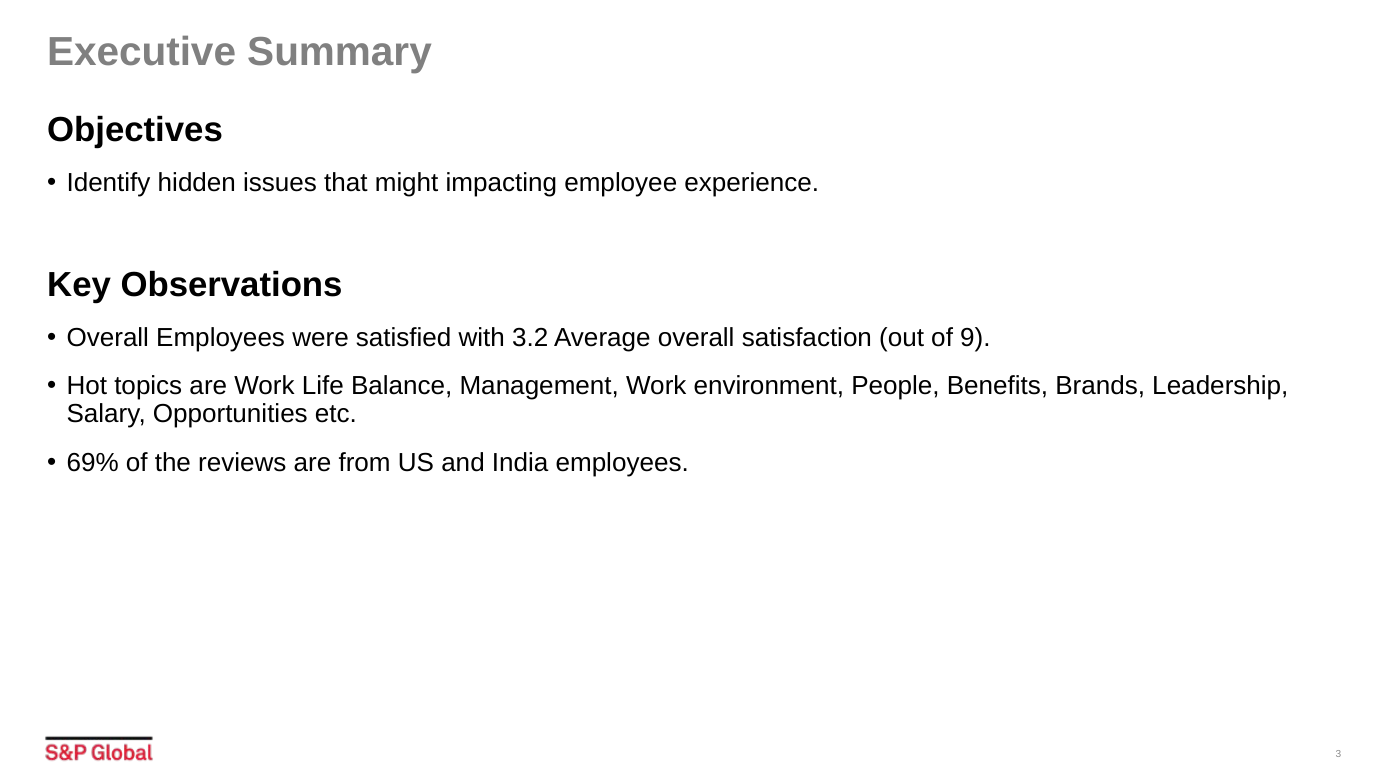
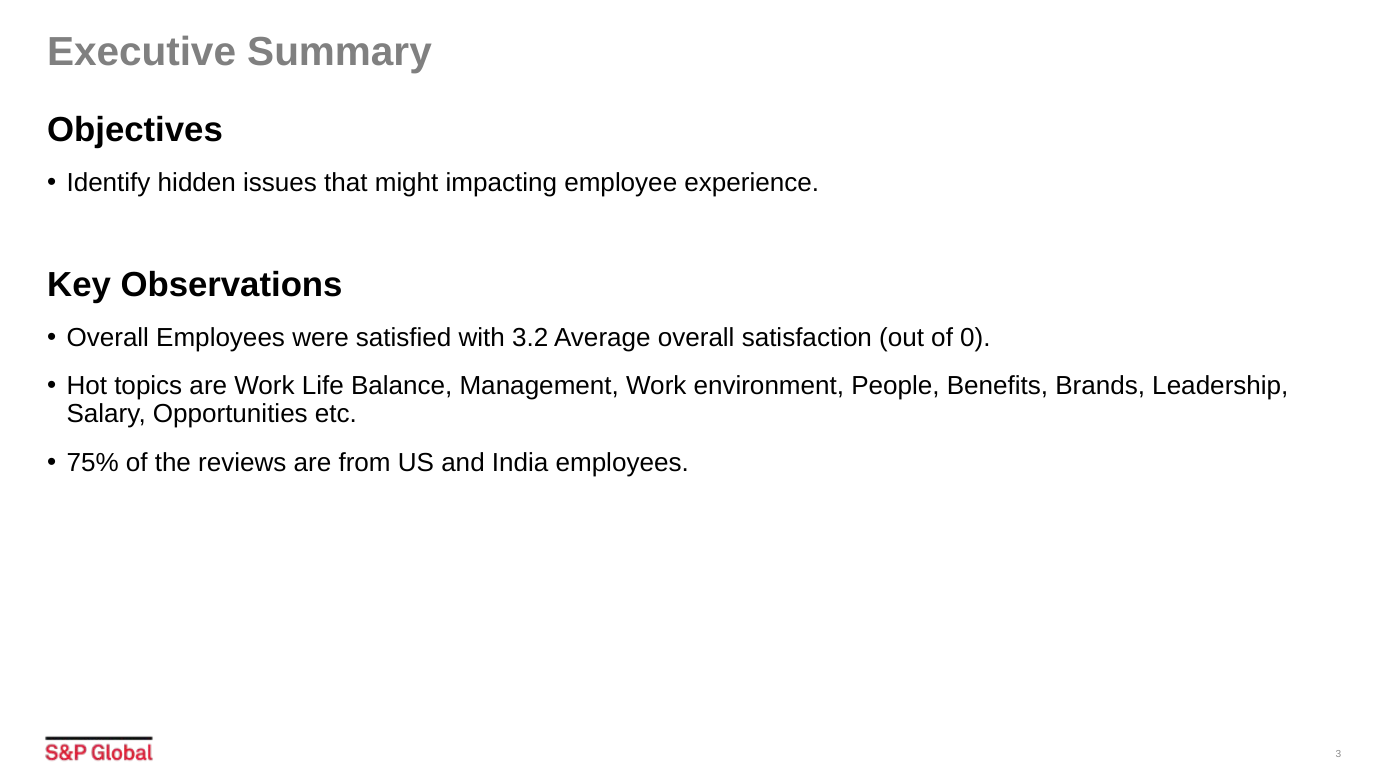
9: 9 -> 0
69%: 69% -> 75%
